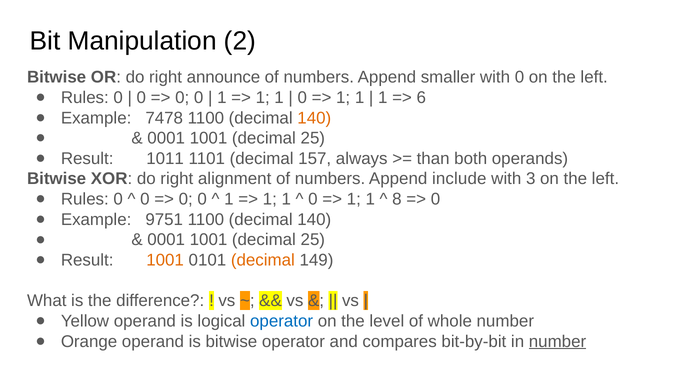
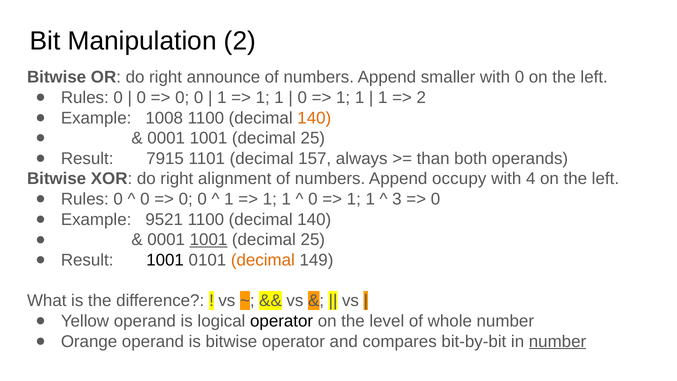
6 at (421, 98): 6 -> 2
7478: 7478 -> 1008
1011: 1011 -> 7915
include: include -> occupy
3: 3 -> 4
8: 8 -> 3
9751: 9751 -> 9521
1001 at (209, 240) underline: none -> present
1001 at (165, 260) colour: orange -> black
operator at (282, 321) colour: blue -> black
